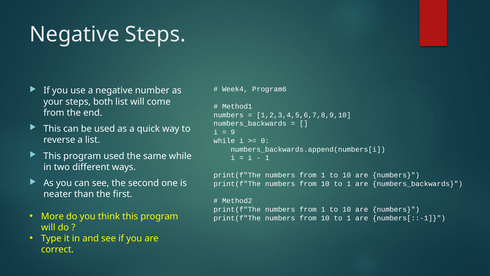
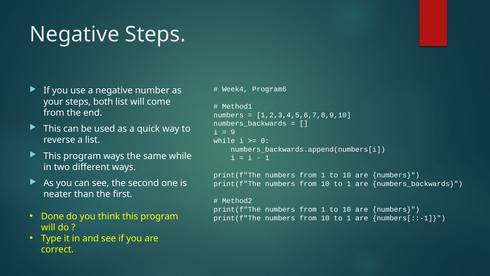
program used: used -> ways
More: More -> Done
